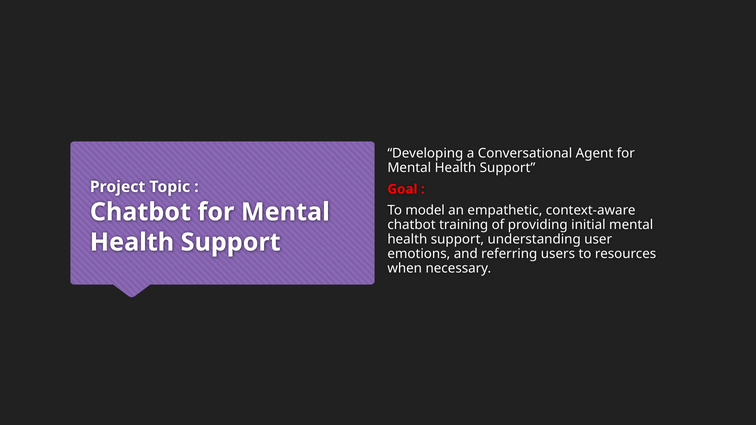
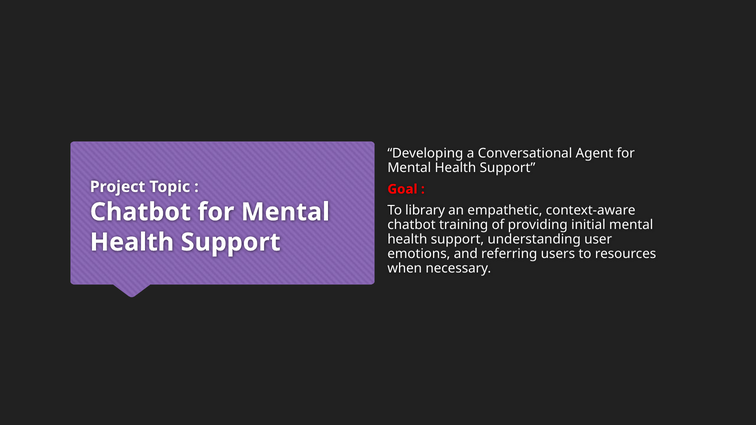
model: model -> library
